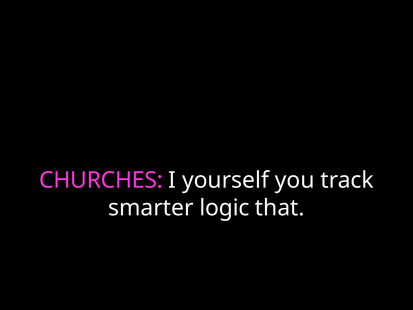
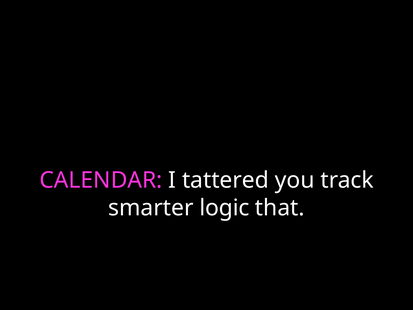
CHURCHES: CHURCHES -> CALENDAR
yourself: yourself -> tattered
